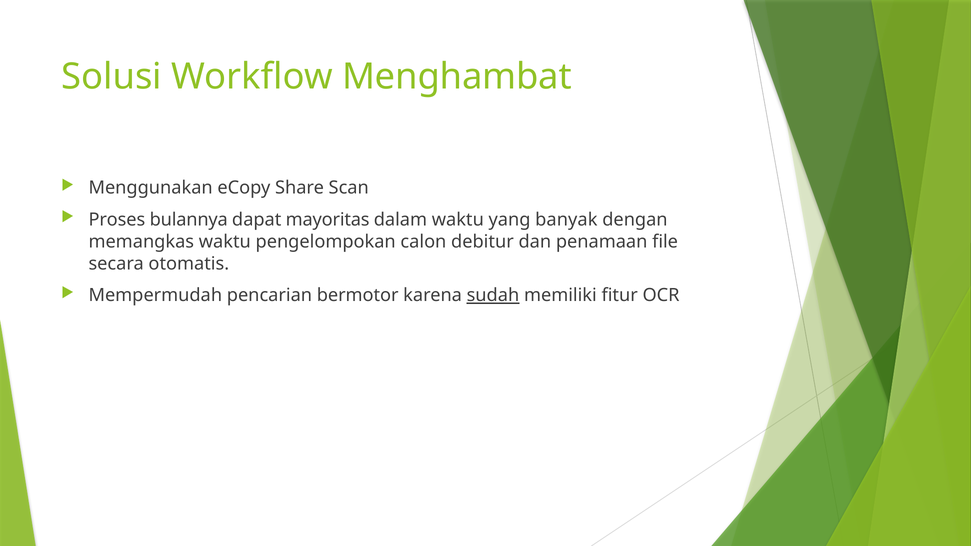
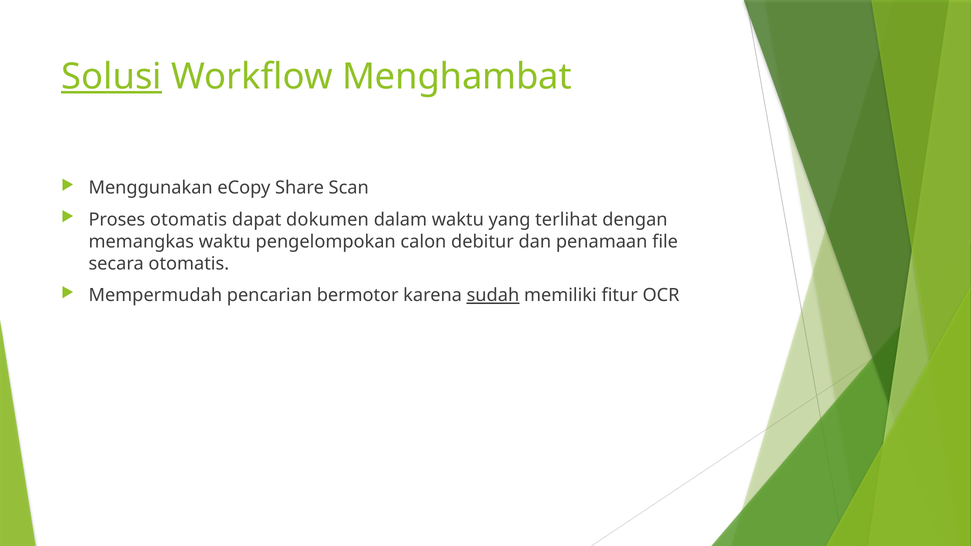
Solusi underline: none -> present
Proses bulannya: bulannya -> otomatis
mayoritas: mayoritas -> dokumen
banyak: banyak -> terlihat
